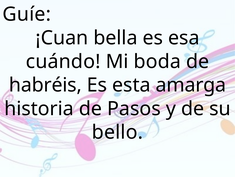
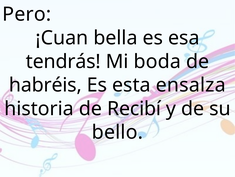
Guíe: Guíe -> Pero
cuándo: cuándo -> tendrás
amarga: amarga -> ensalza
Pasos: Pasos -> Recibí
